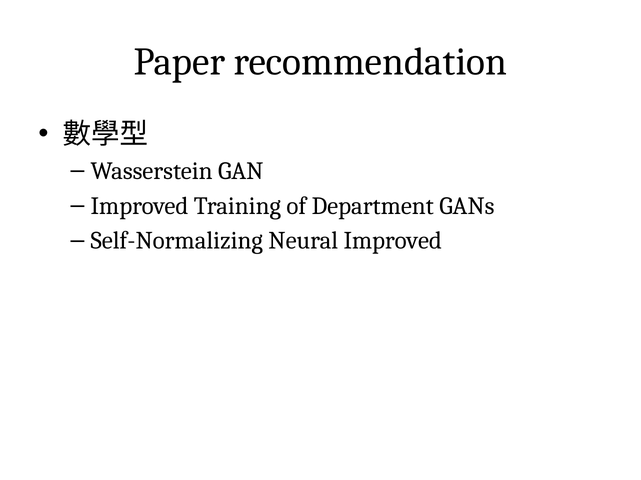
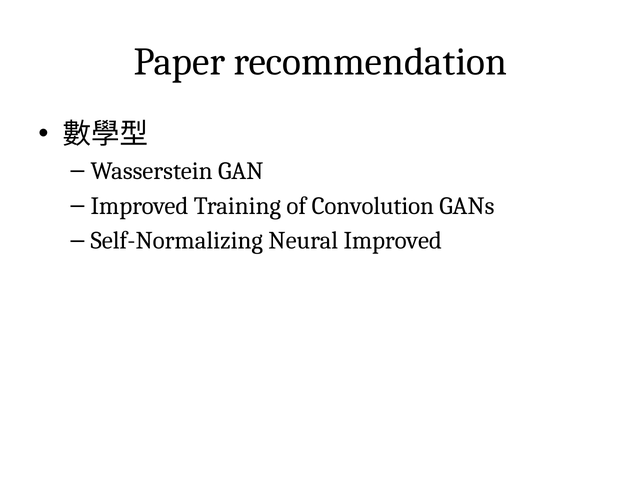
Department: Department -> Convolution
